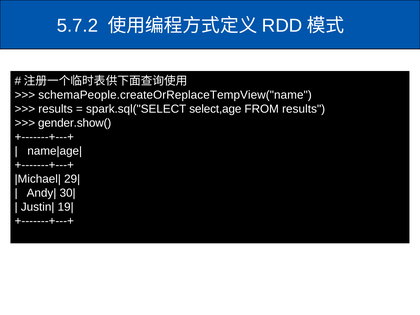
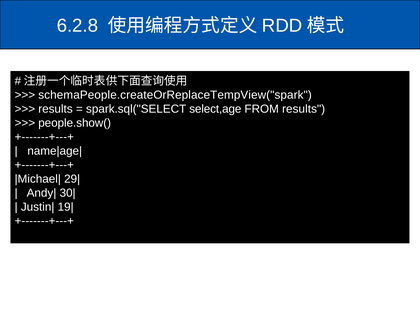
5.7.2: 5.7.2 -> 6.2.8
schemaPeople.createOrReplaceTempView("name: schemaPeople.createOrReplaceTempView("name -> schemaPeople.createOrReplaceTempView("spark
gender.show(: gender.show( -> people.show(
